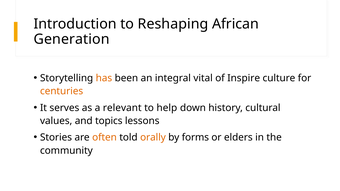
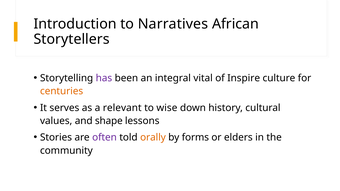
Reshaping: Reshaping -> Narratives
Generation: Generation -> Storytellers
has colour: orange -> purple
help: help -> wise
topics: topics -> shape
often colour: orange -> purple
